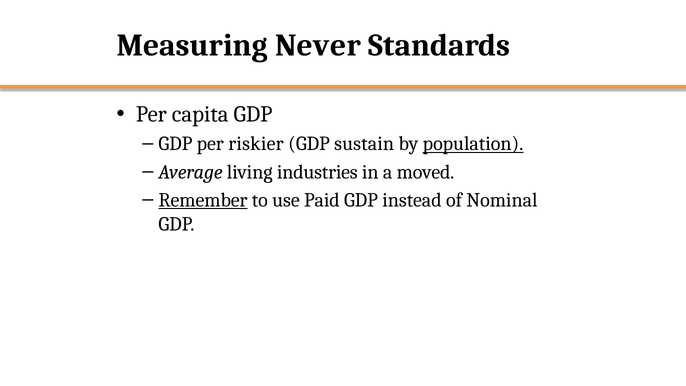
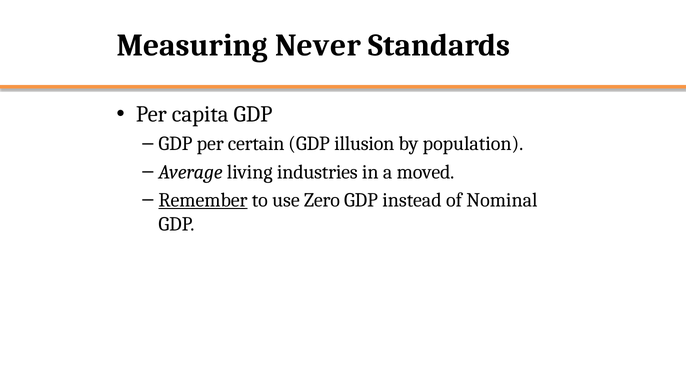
riskier: riskier -> certain
sustain: sustain -> illusion
population underline: present -> none
Paid: Paid -> Zero
